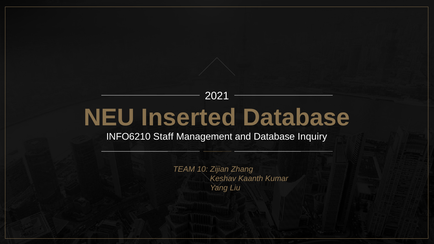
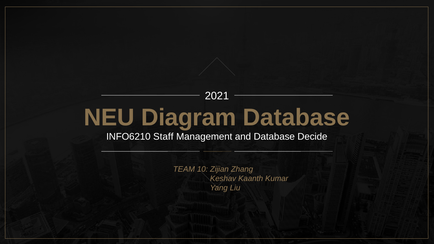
Inserted: Inserted -> Diagram
Inquiry: Inquiry -> Decide
